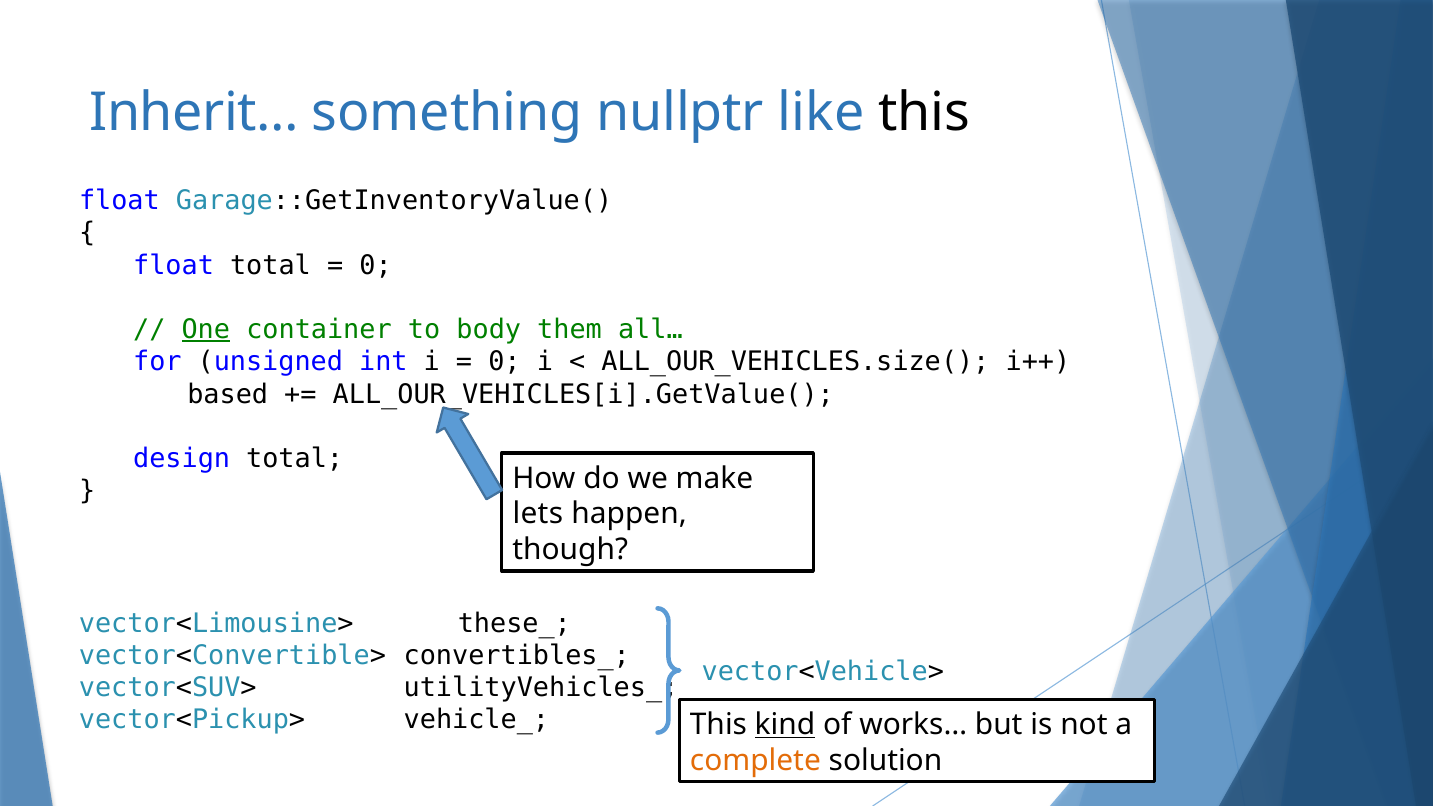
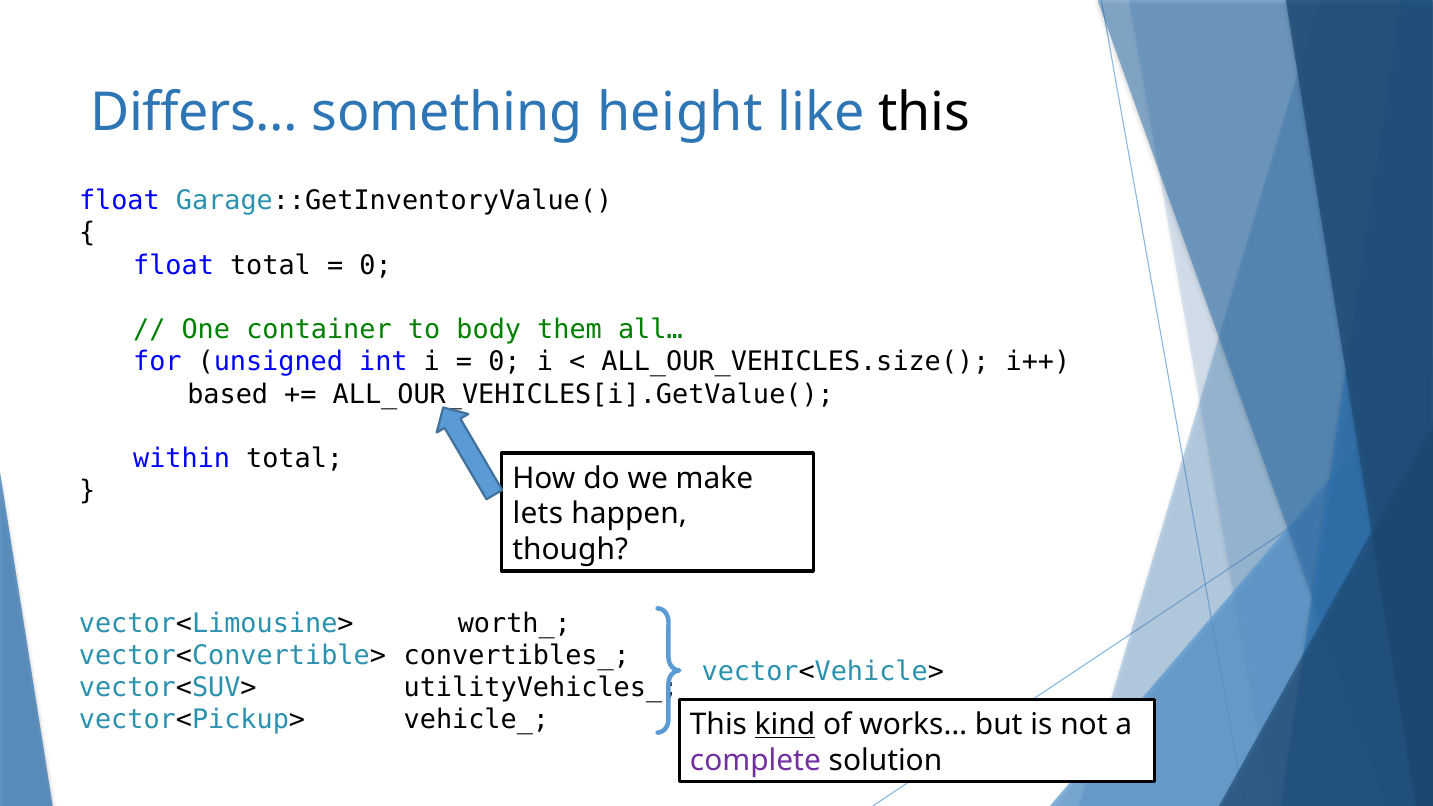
Inherit…: Inherit… -> Differs…
nullptr: nullptr -> height
One underline: present -> none
design: design -> within
these_: these_ -> worth_
complete colour: orange -> purple
